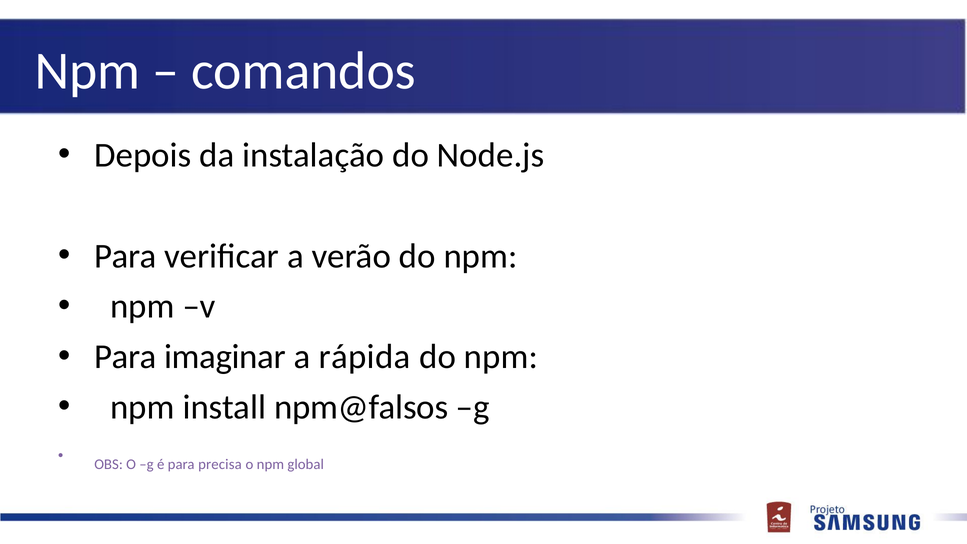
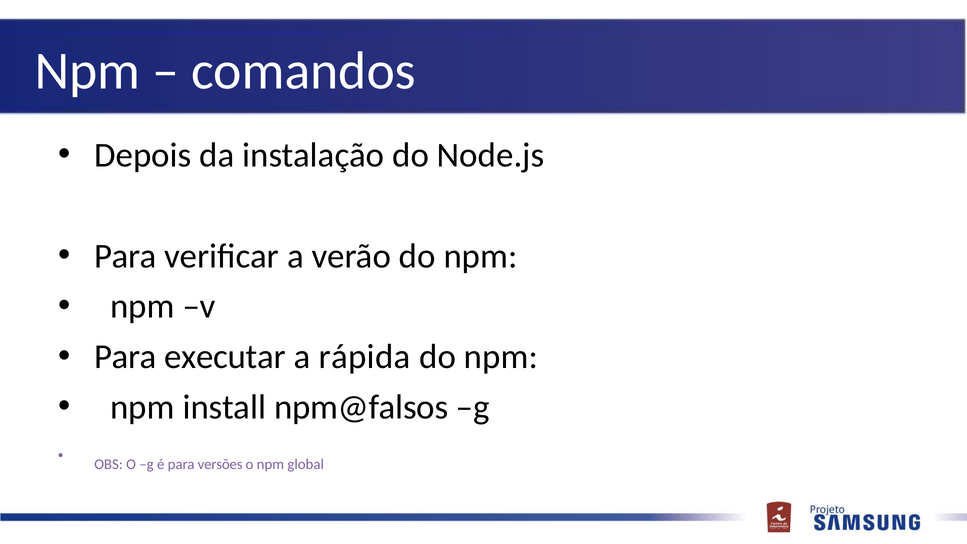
imaginar: imaginar -> executar
precisa: precisa -> versões
